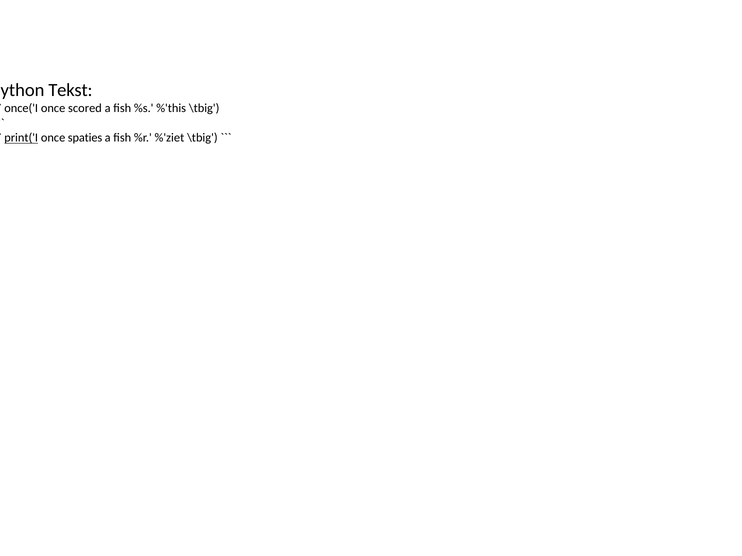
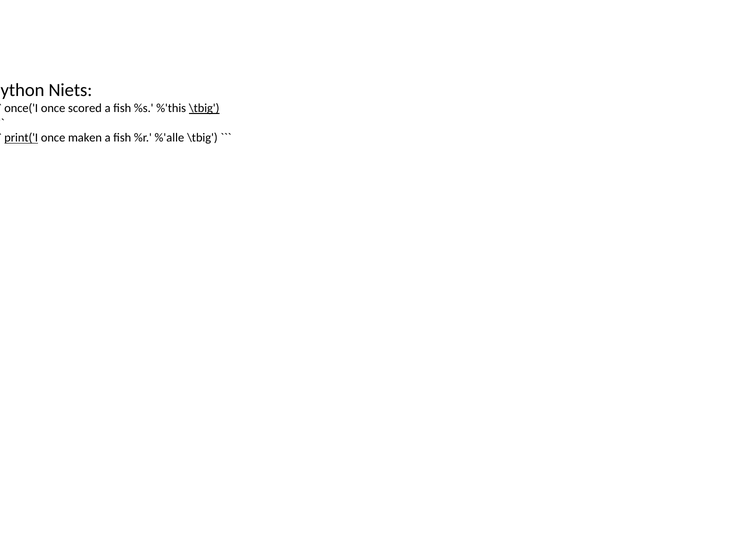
Tekst: Tekst -> Niets
\tbig at (204, 108) underline: none -> present
spaties: spaties -> maken
%'ziet: %'ziet -> %'alle
